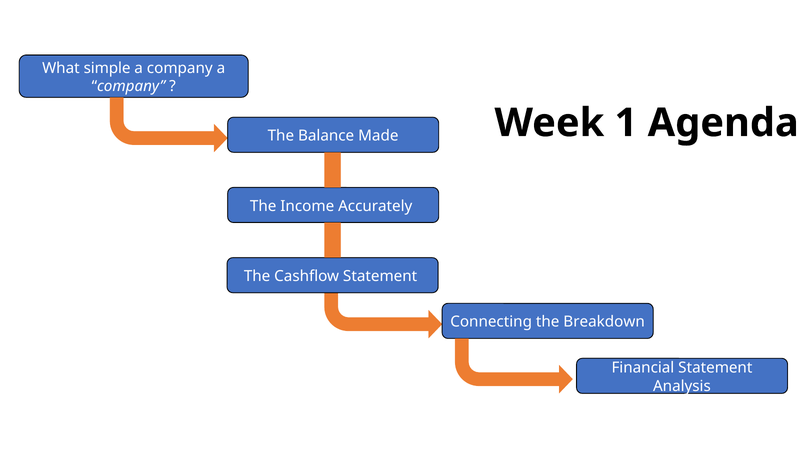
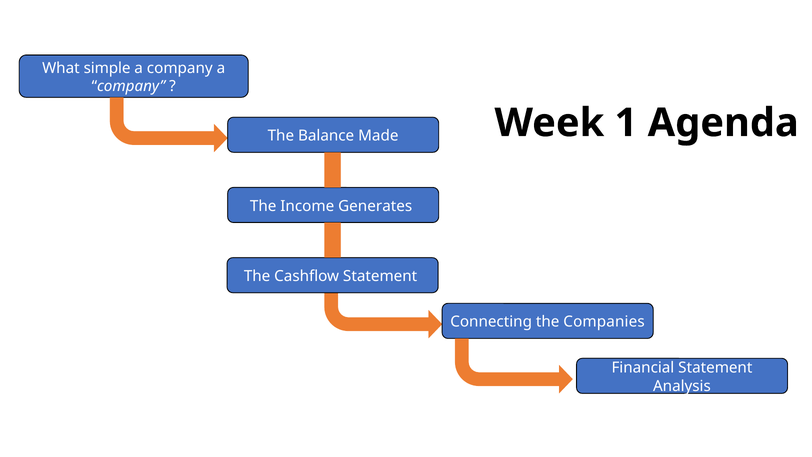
Accurately: Accurately -> Generates
Breakdown: Breakdown -> Companies
